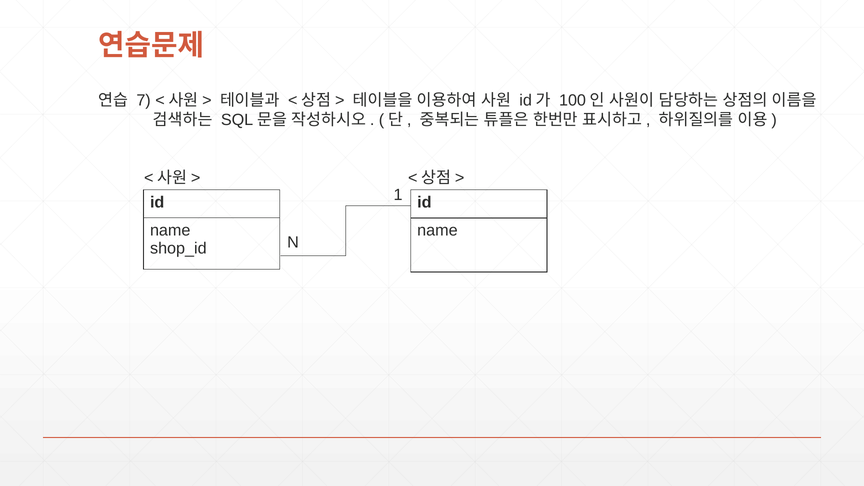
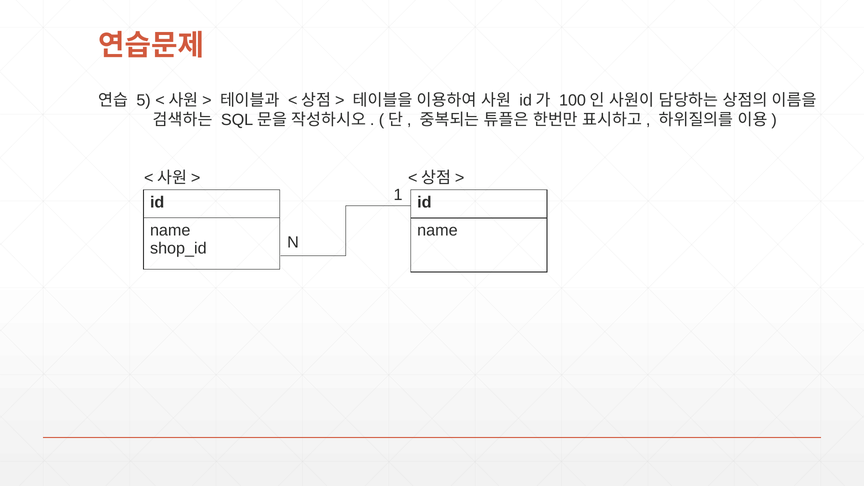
7: 7 -> 5
